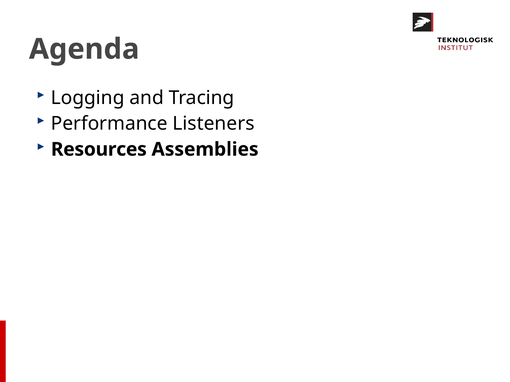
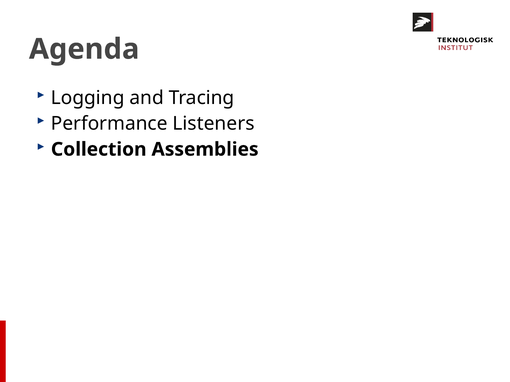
Resources: Resources -> Collection
